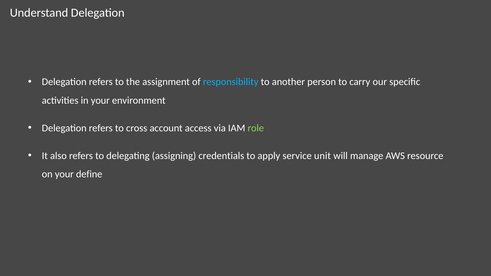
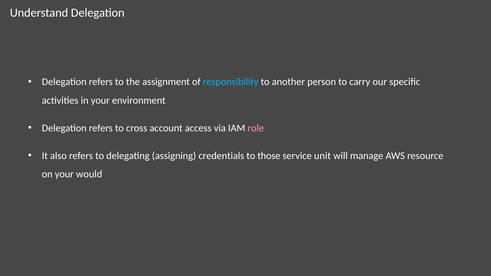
role colour: light green -> pink
apply: apply -> those
define: define -> would
